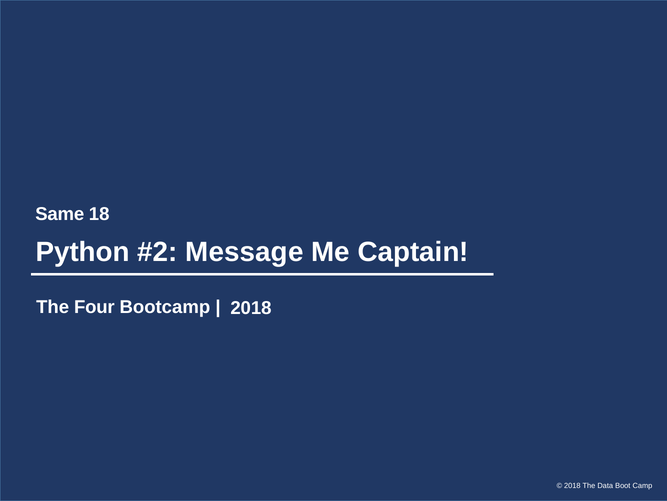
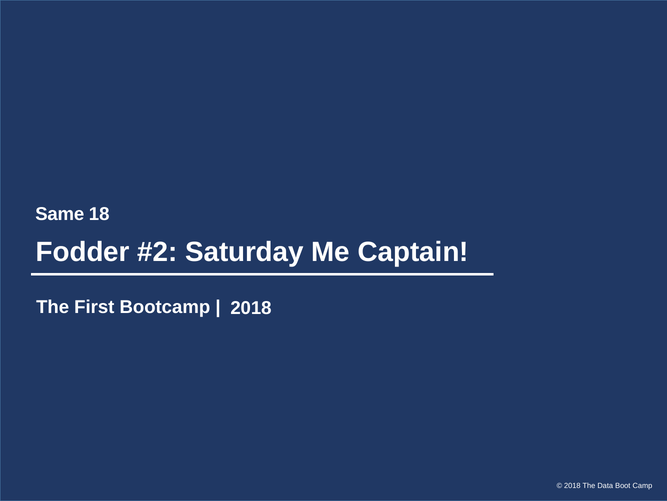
Python: Python -> Fodder
Message: Message -> Saturday
Four: Four -> First
